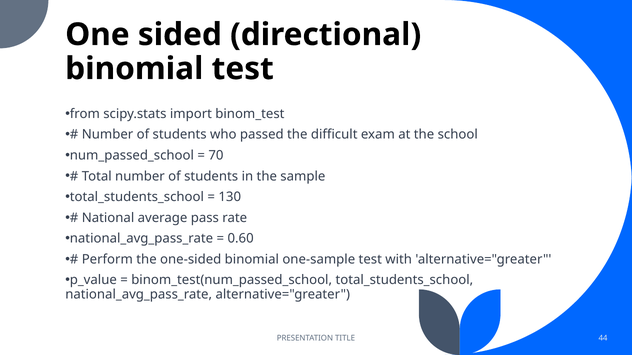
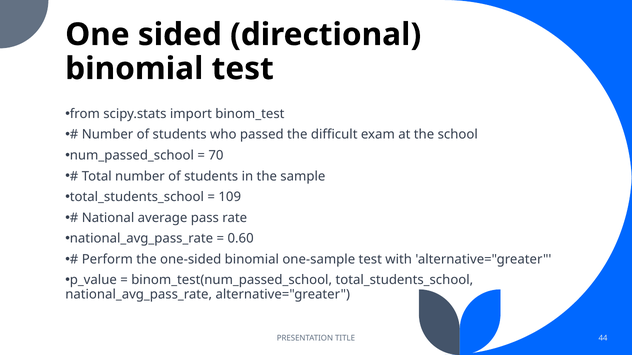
130: 130 -> 109
